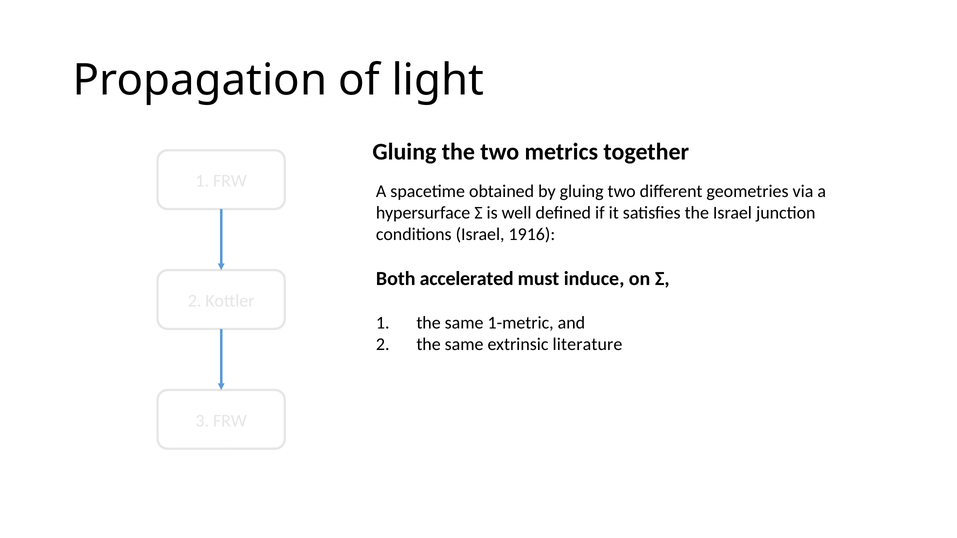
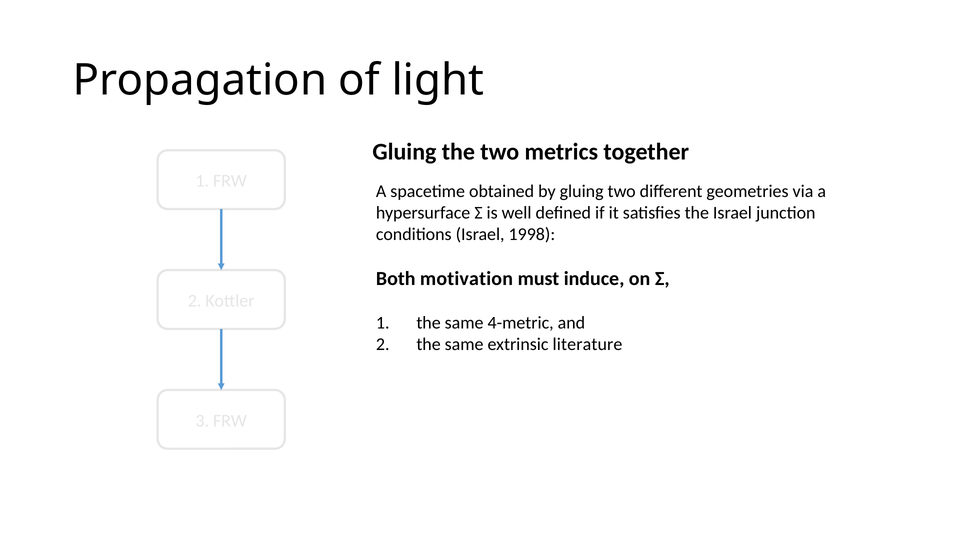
1916: 1916 -> 1998
accelerated: accelerated -> motivation
1-metric: 1-metric -> 4-metric
